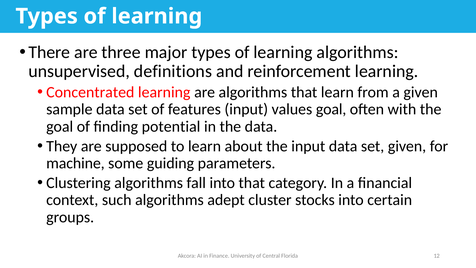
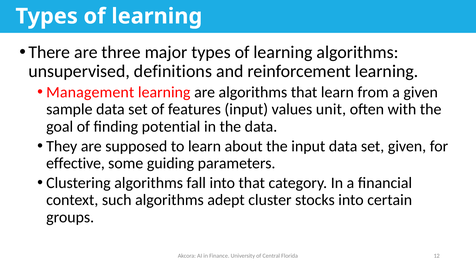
Concentrated: Concentrated -> Management
values goal: goal -> unit
machine: machine -> effective
